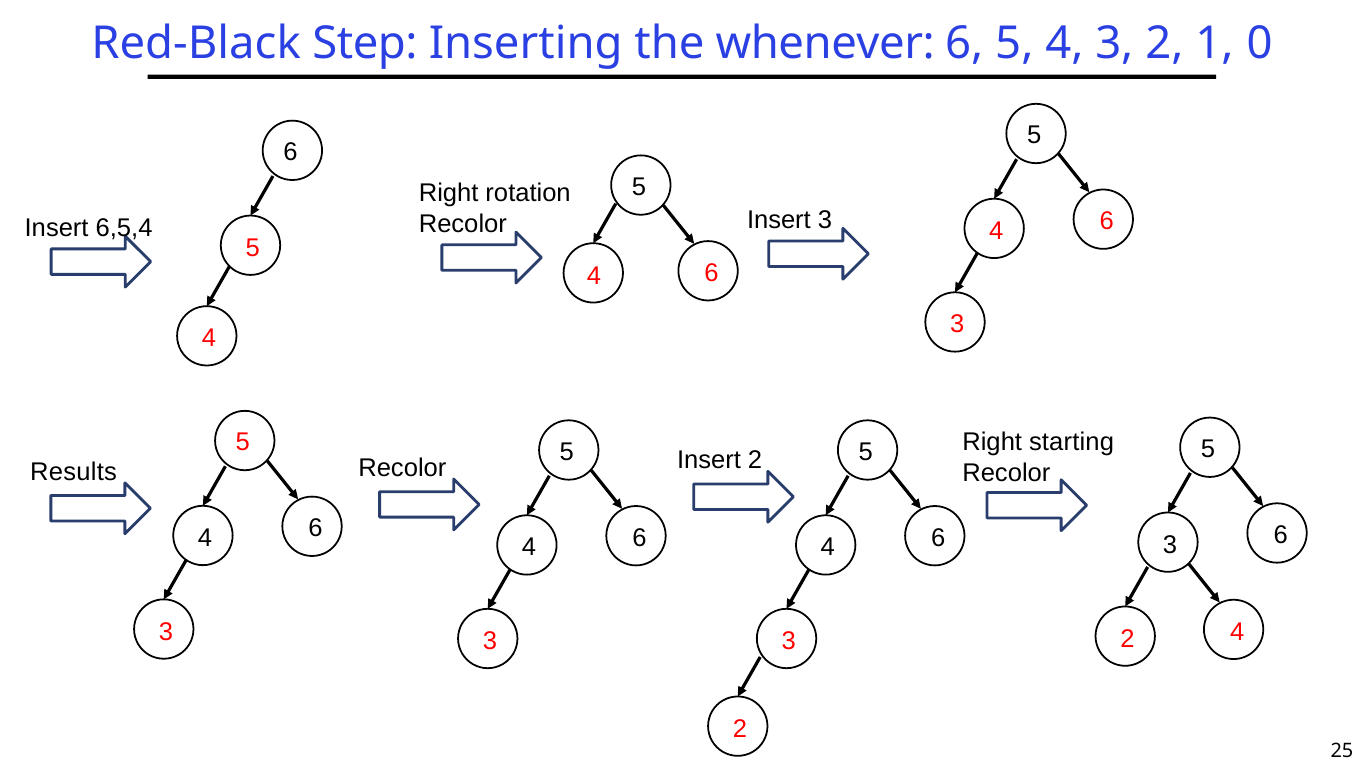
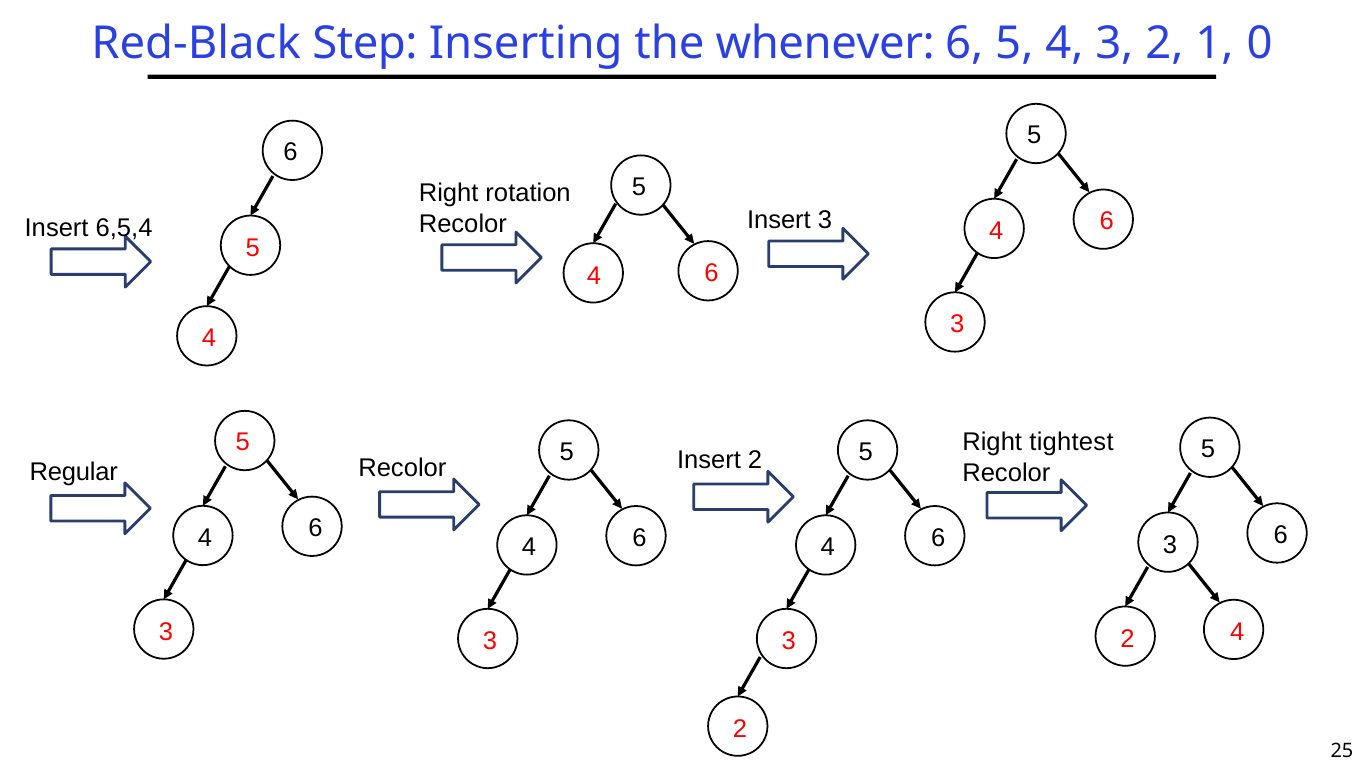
starting: starting -> tightest
Results: Results -> Regular
